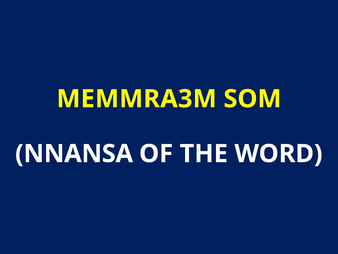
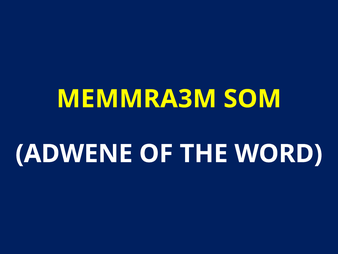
NNANSA: NNANSA -> ADWENE
